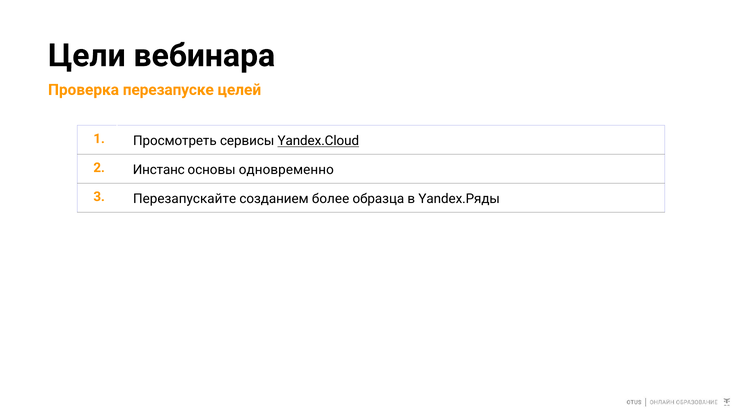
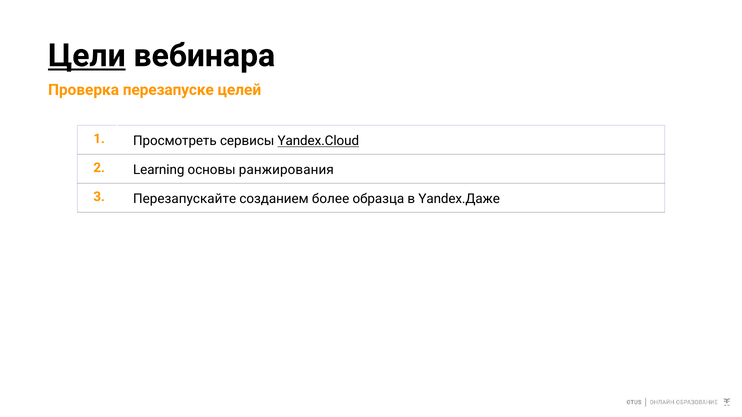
Цели underline: none -> present
Инстанс: Инстанс -> Learning
одновременно: одновременно -> ранжирования
Yandex.Ряды: Yandex.Ряды -> Yandex.Даже
